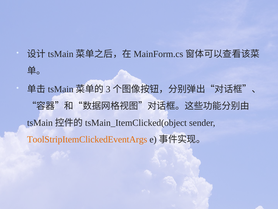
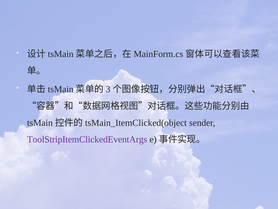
ToolStripItemClickedEventArgs colour: orange -> purple
